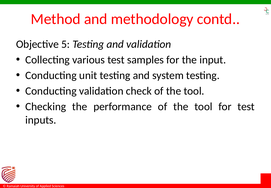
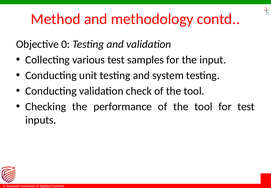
5: 5 -> 0
